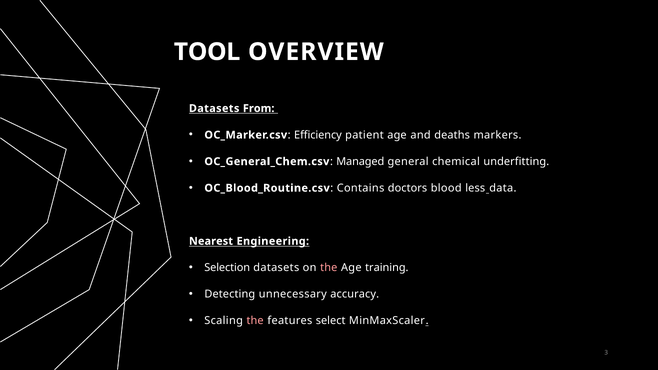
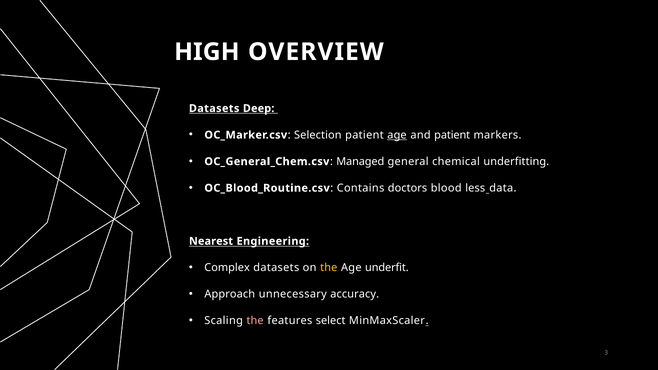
TOOL: TOOL -> HIGH
From: From -> Deep
Efficiency: Efficiency -> Selection
age at (397, 135) underline: none -> present
and deaths: deaths -> patient
Selection: Selection -> Complex
the at (329, 268) colour: pink -> yellow
training: training -> underfit
Detecting: Detecting -> Approach
